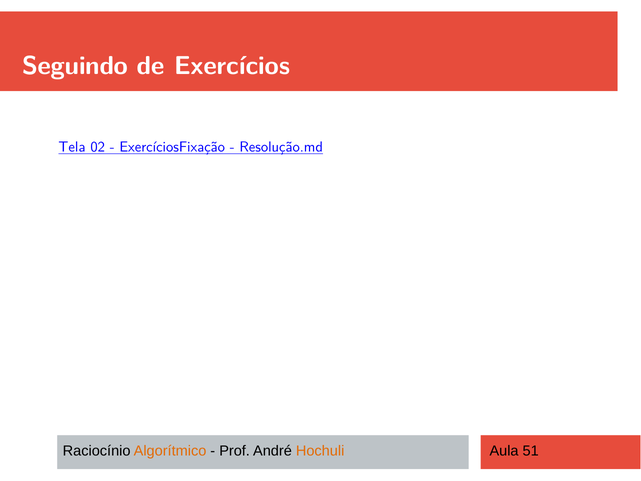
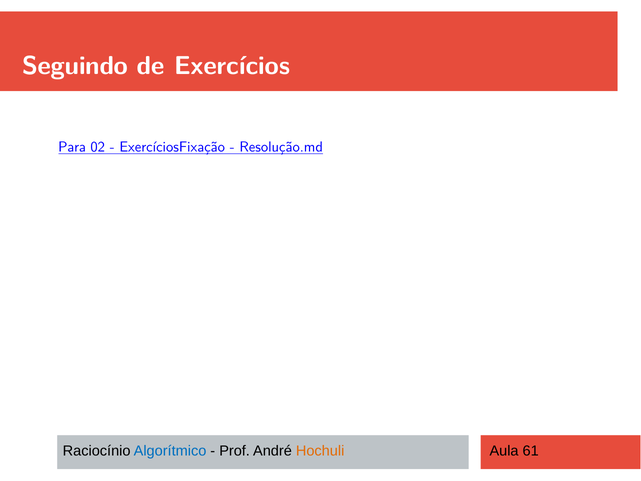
Tela: Tela -> Para
Algorítmico colour: orange -> blue
51: 51 -> 61
